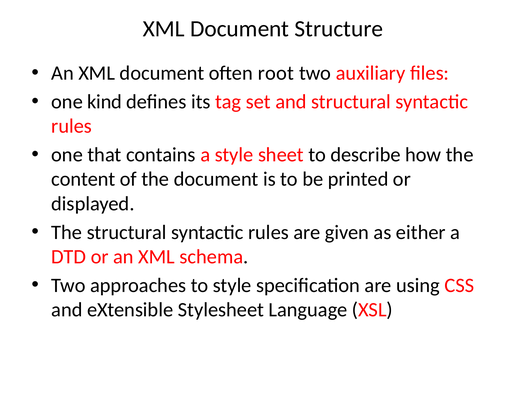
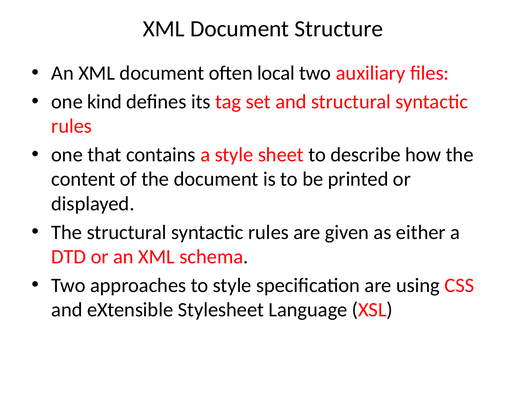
root: root -> local
